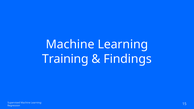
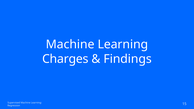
Training: Training -> Charges
